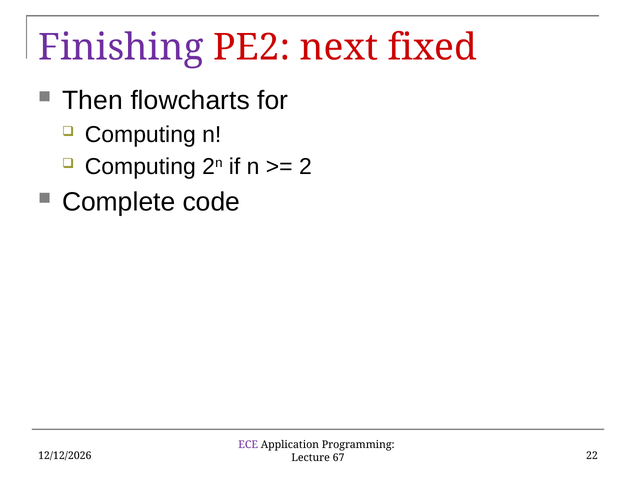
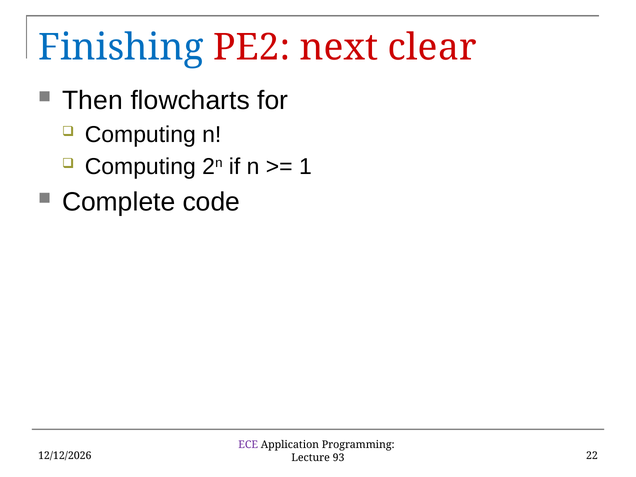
Finishing colour: purple -> blue
fixed: fixed -> clear
2: 2 -> 1
67: 67 -> 93
